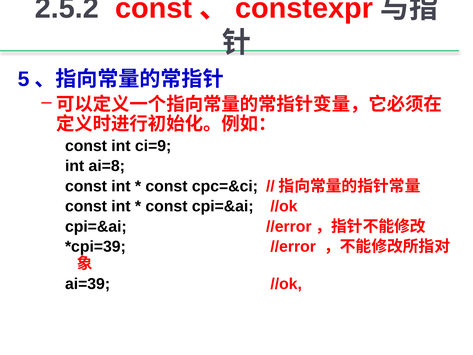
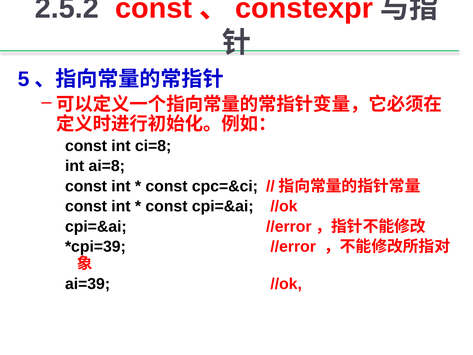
ci=9: ci=9 -> ci=8
